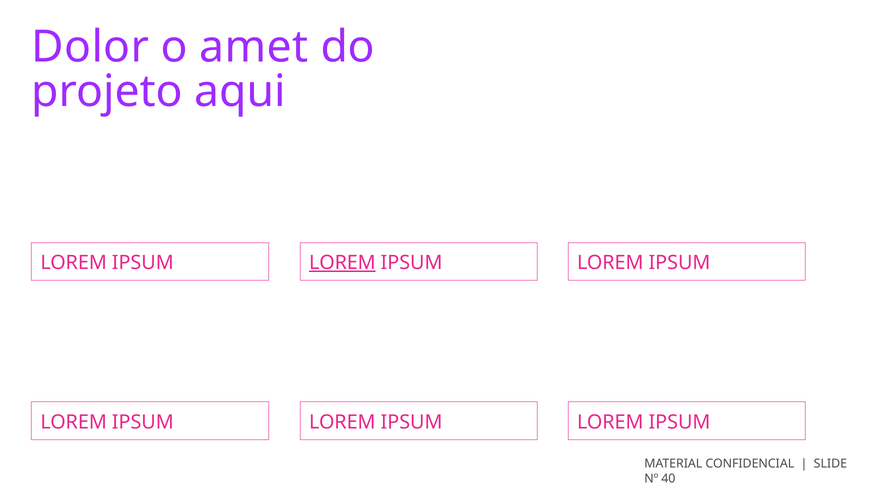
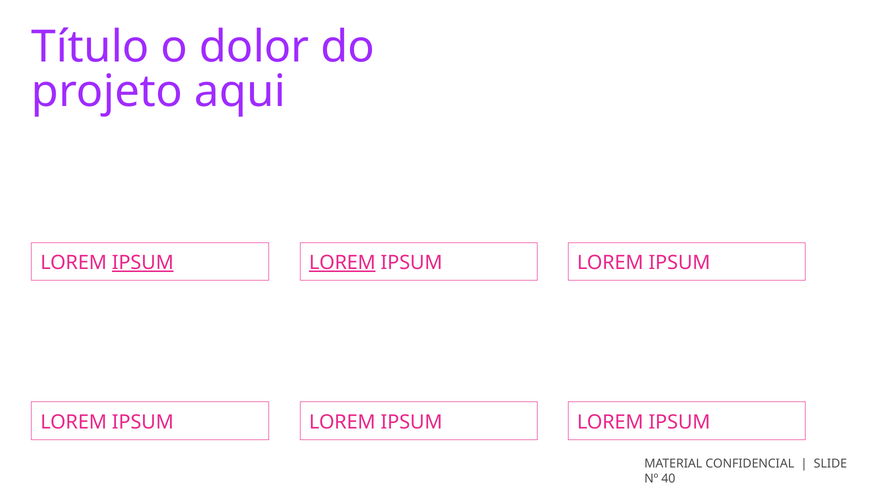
Dolor: Dolor -> Título
amet: amet -> dolor
IPSUM at (143, 263) underline: none -> present
